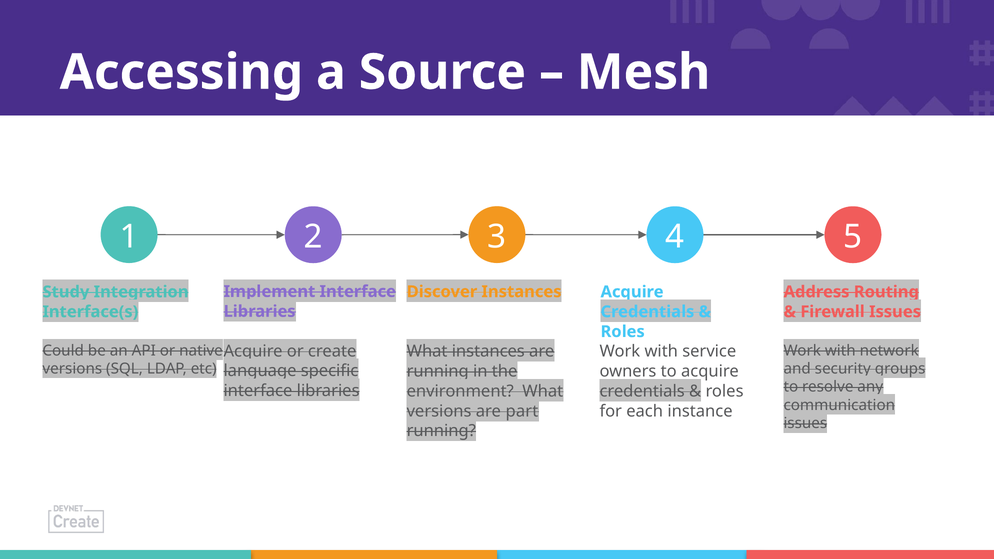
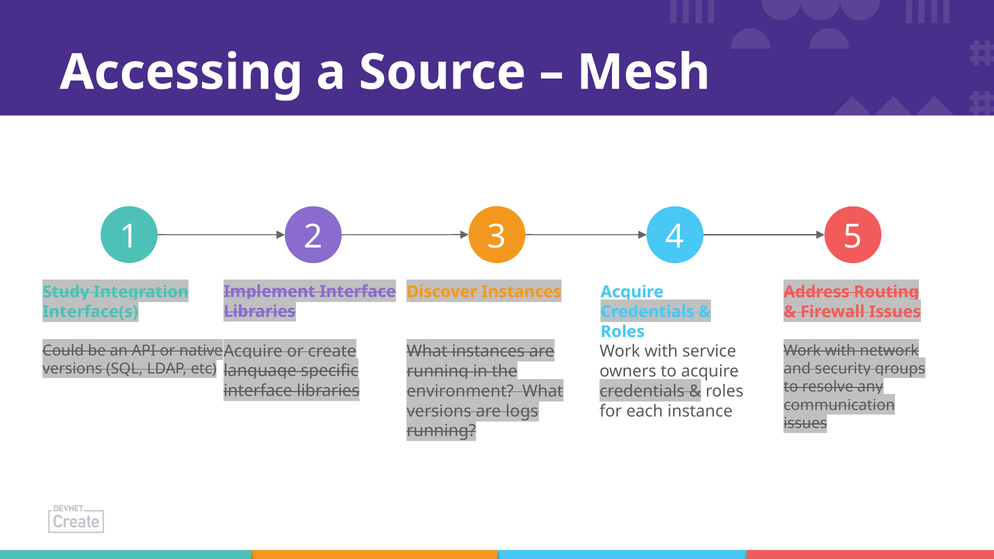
part: part -> logs
